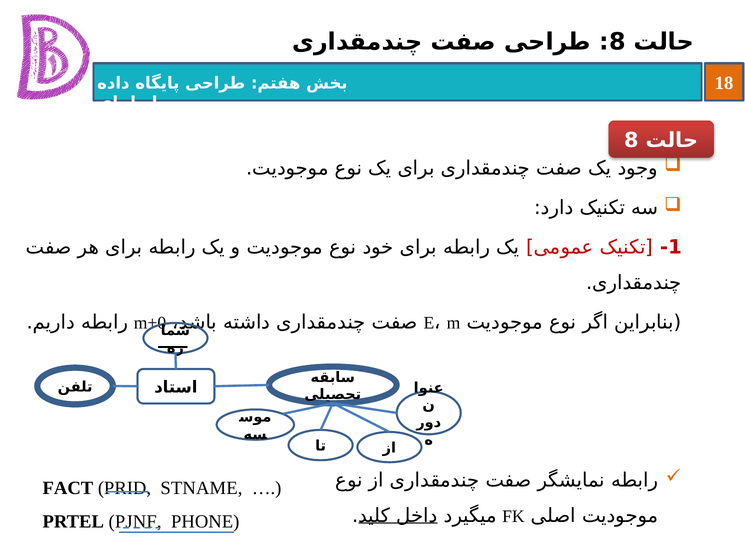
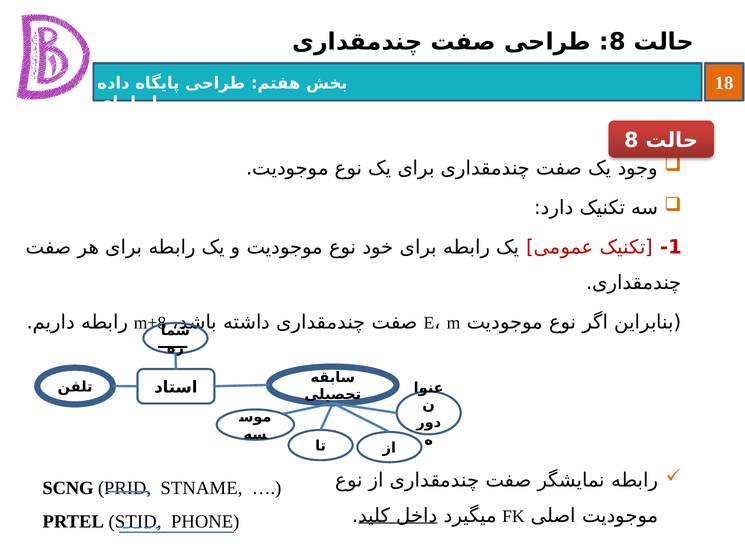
m+0: m+0 -> m+8
FACT: FACT -> SCNG
PJNF: PJNF -> STID
